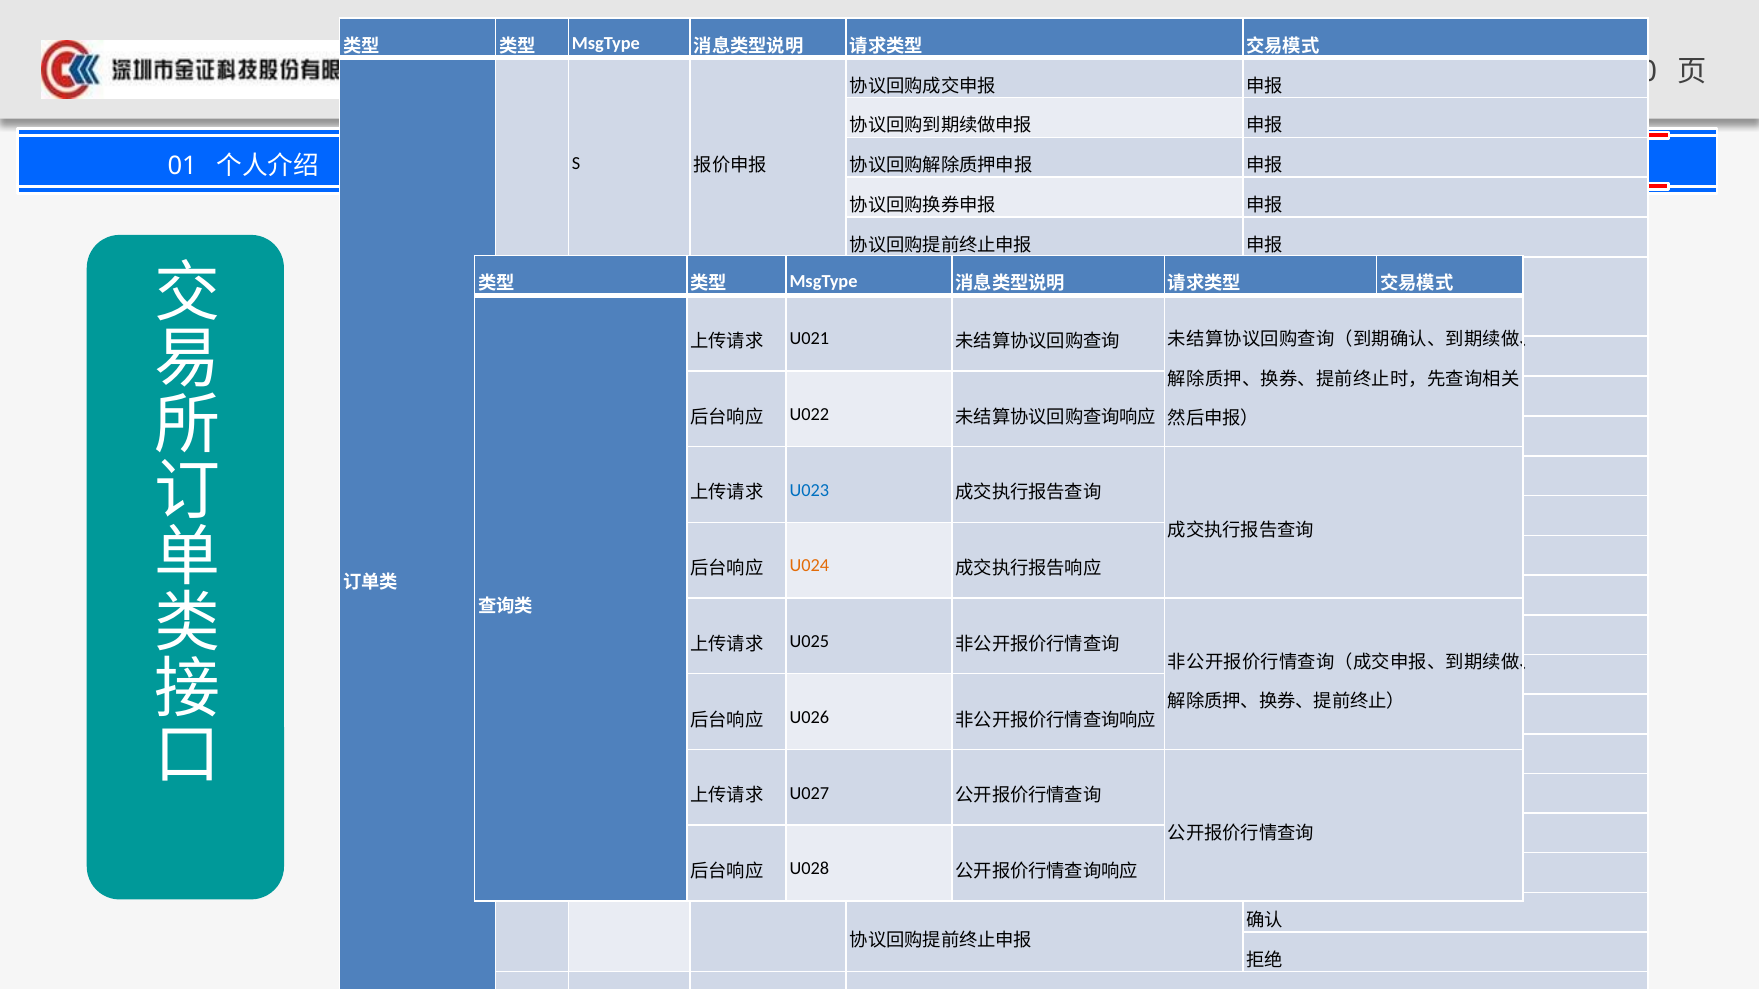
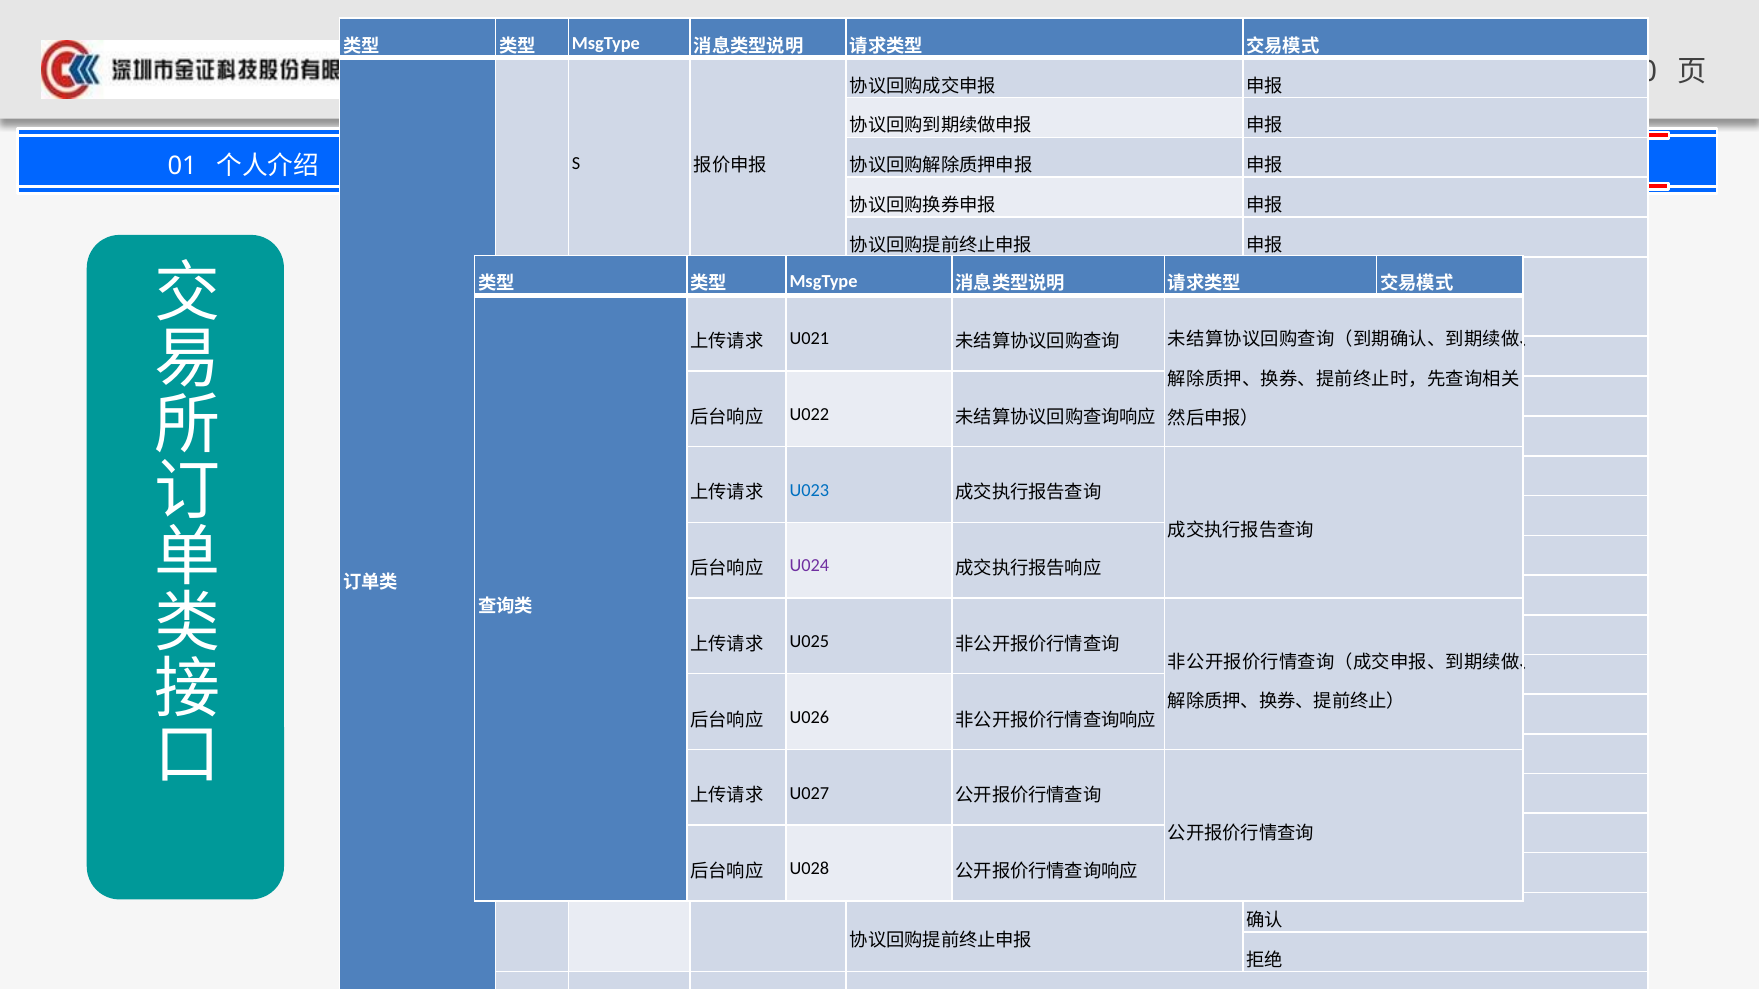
U024 colour: orange -> purple
